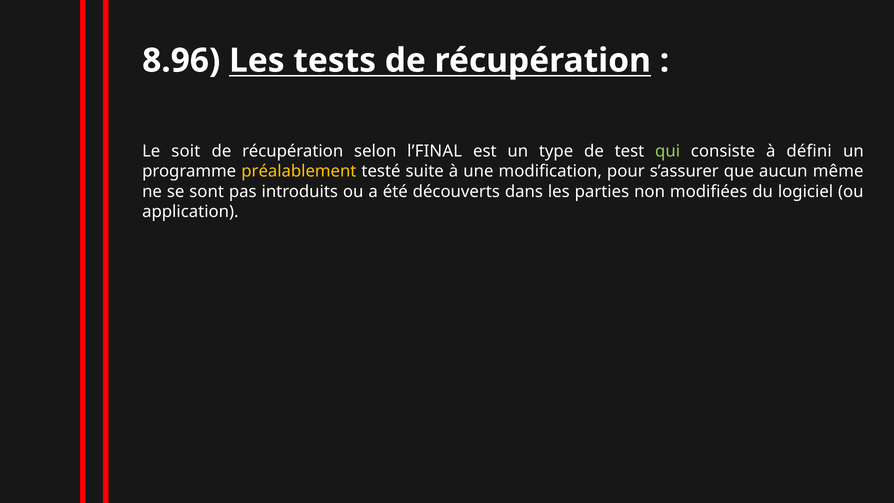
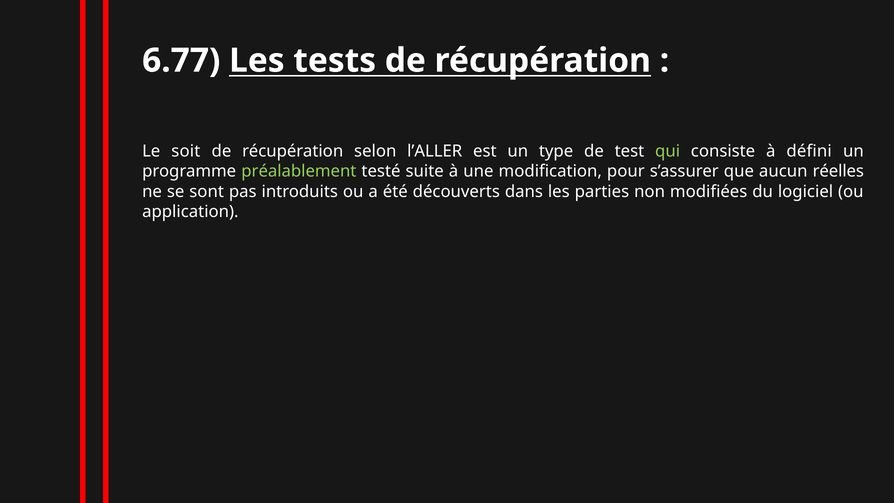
8.96: 8.96 -> 6.77
l’FINAL: l’FINAL -> l’ALLER
préalablement colour: yellow -> light green
même: même -> réelles
